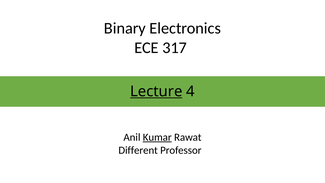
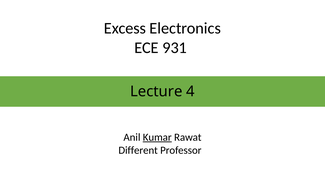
Binary: Binary -> Excess
317: 317 -> 931
Lecture underline: present -> none
